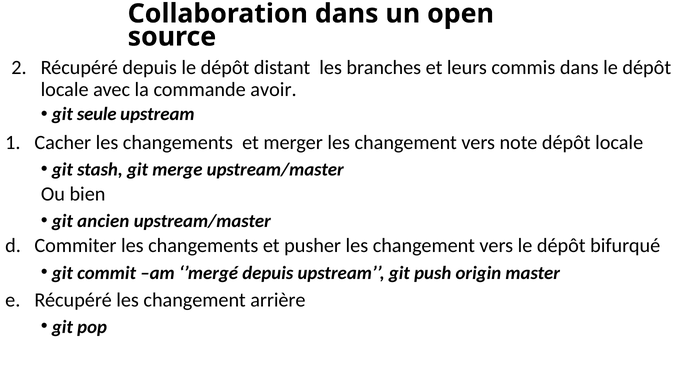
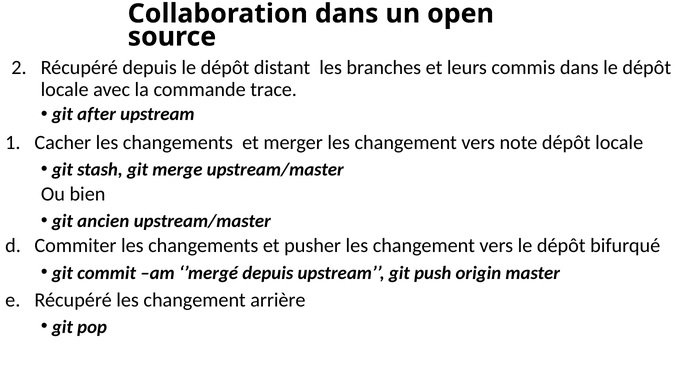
avoir: avoir -> trace
seule: seule -> after
